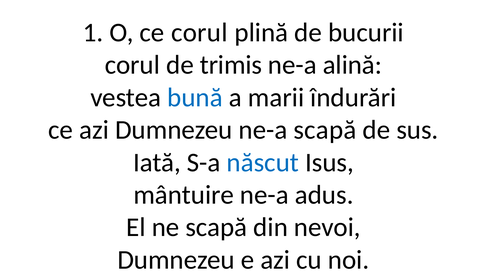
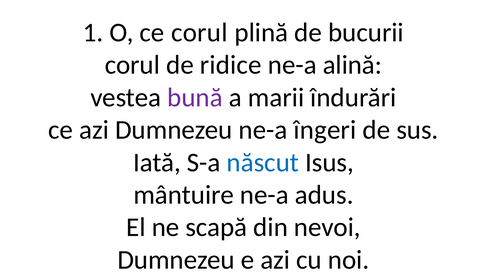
trimis: trimis -> ridice
bună colour: blue -> purple
ne-a scapă: scapă -> îngeri
